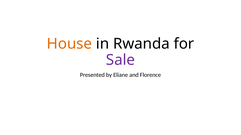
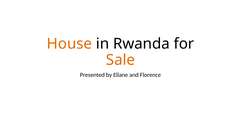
Sale colour: purple -> orange
